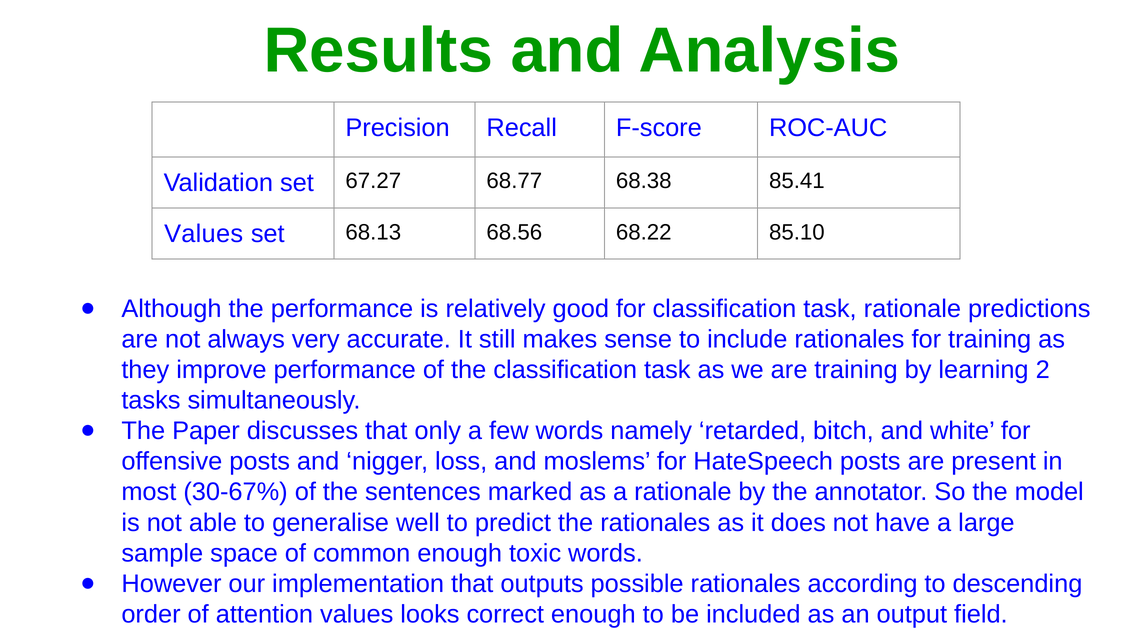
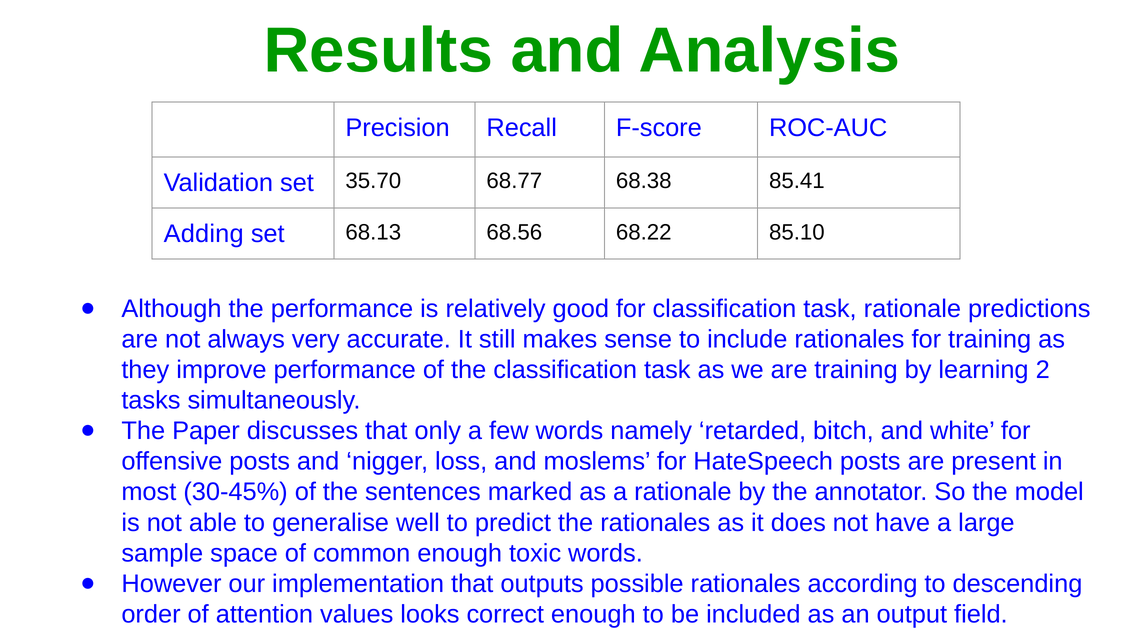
67.27: 67.27 -> 35.70
Values at (204, 234): Values -> Adding
30-67%: 30-67% -> 30-45%
